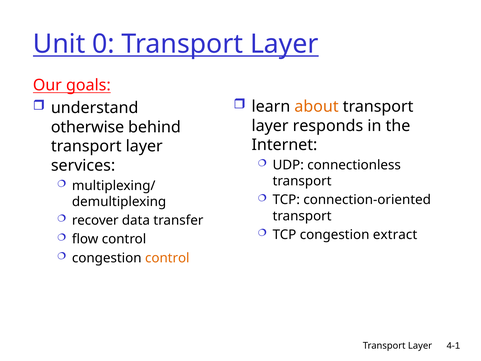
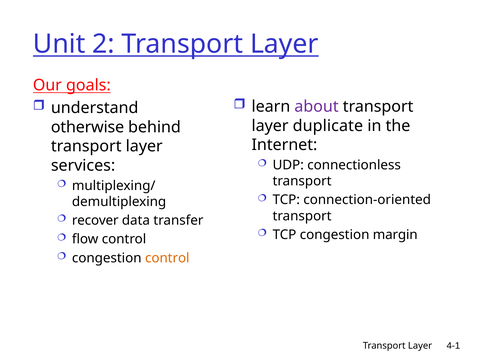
0: 0 -> 2
about colour: orange -> purple
responds: responds -> duplicate
extract: extract -> margin
